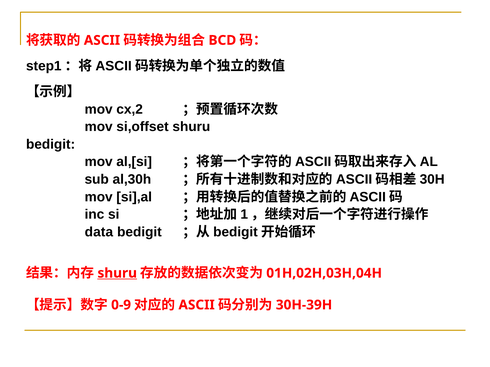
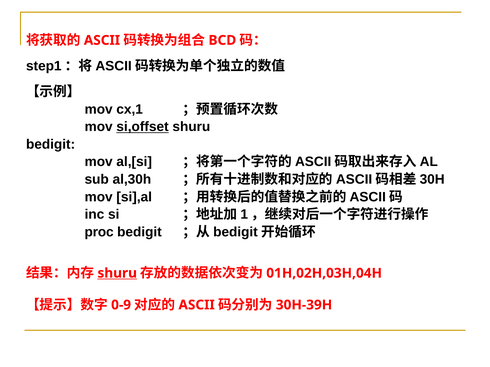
cx,2: cx,2 -> cx,1
si,offset underline: none -> present
data: data -> proc
